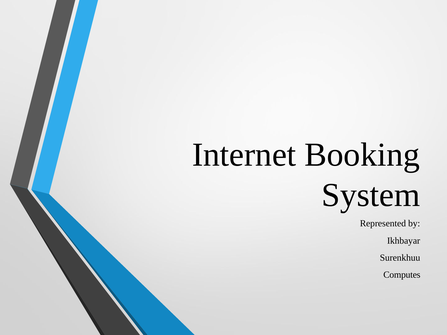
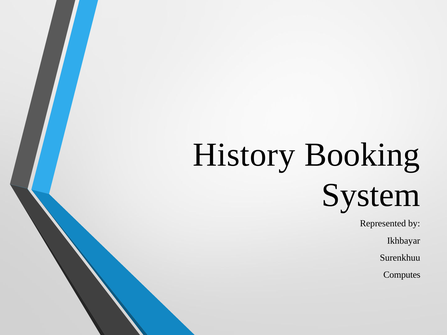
Internet: Internet -> History
